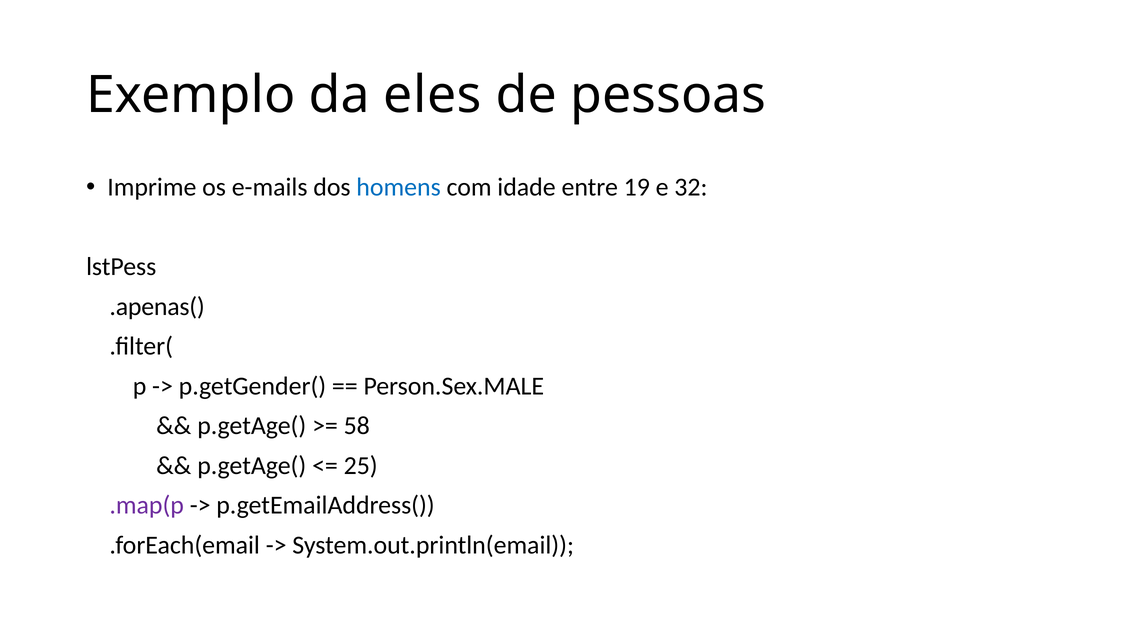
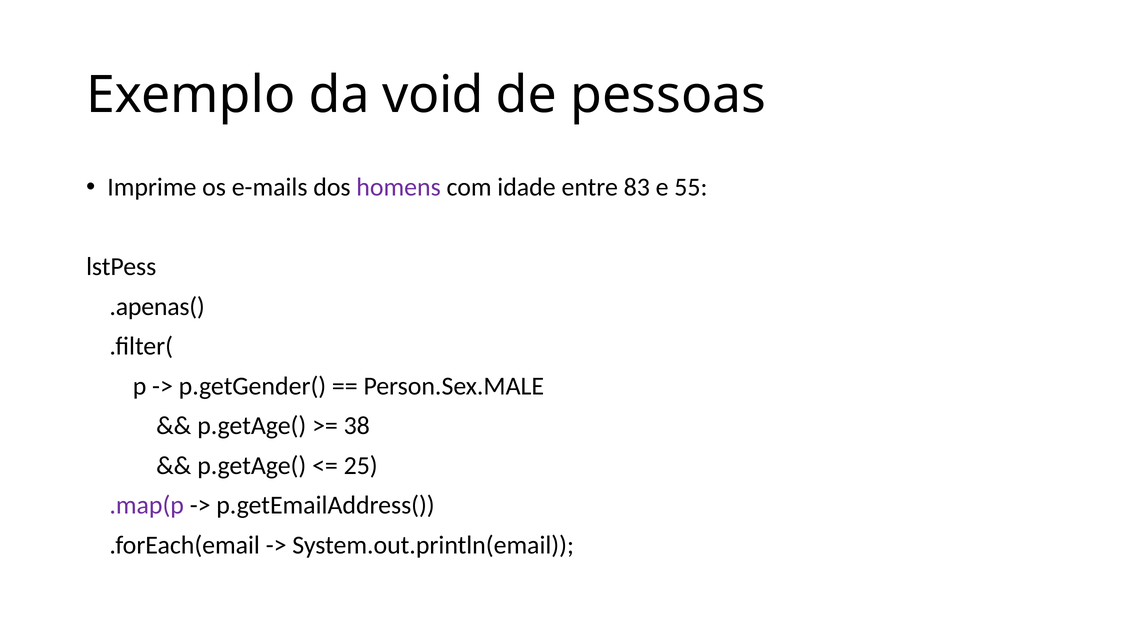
eles: eles -> void
homens colour: blue -> purple
19: 19 -> 83
32: 32 -> 55
58: 58 -> 38
